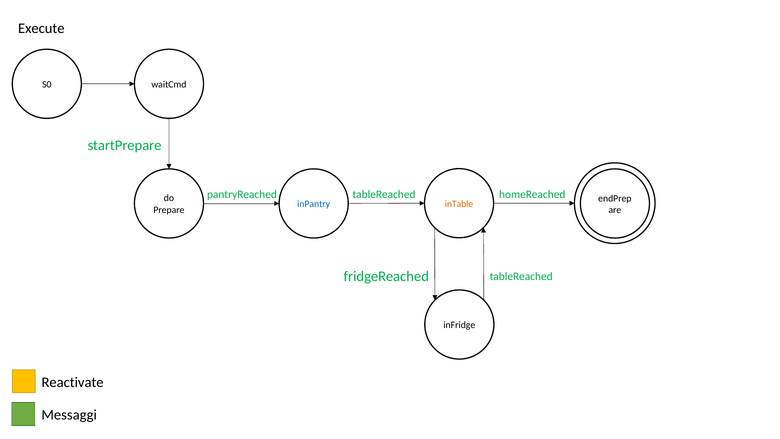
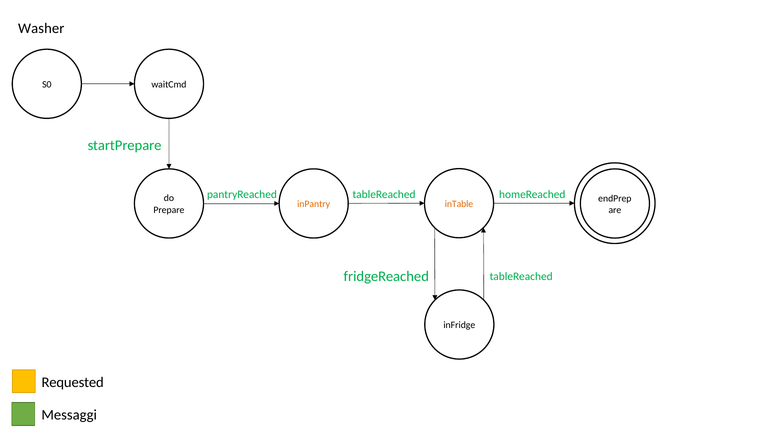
Execute: Execute -> Washer
inPantry colour: blue -> orange
Reactivate: Reactivate -> Requested
